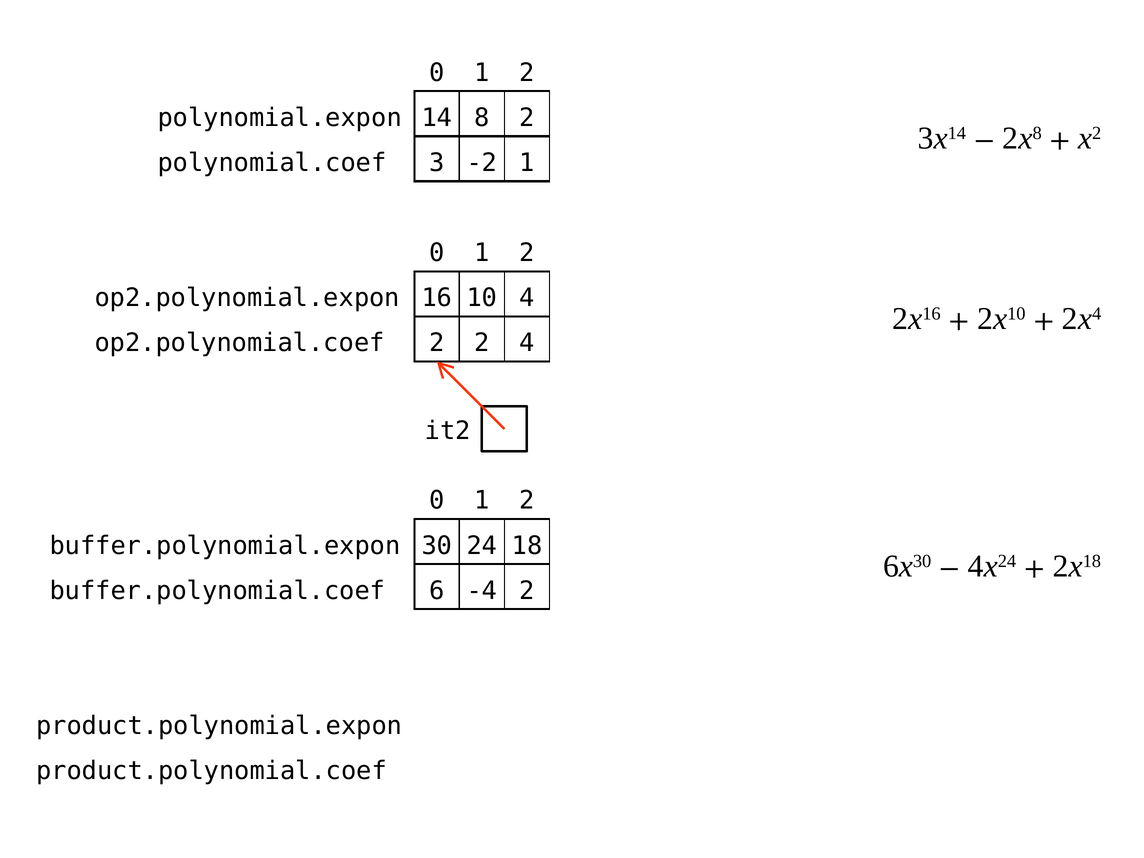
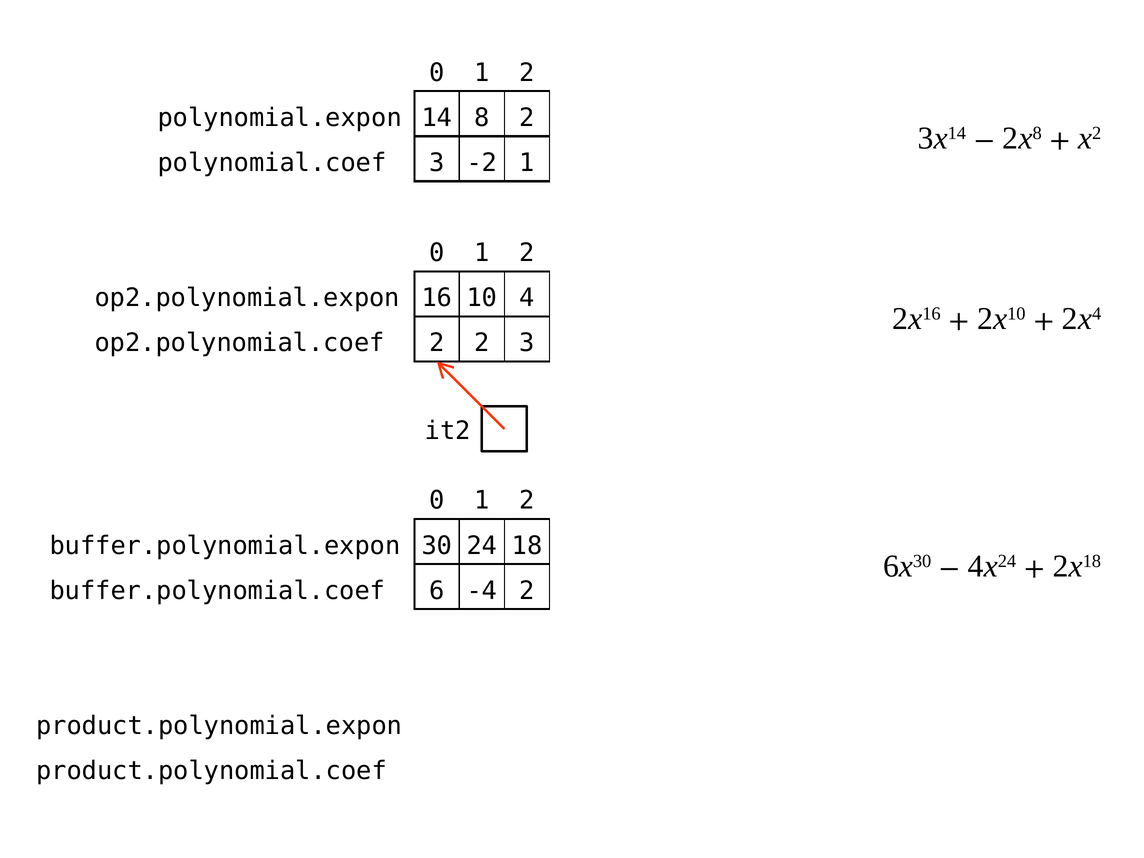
2 4: 4 -> 3
